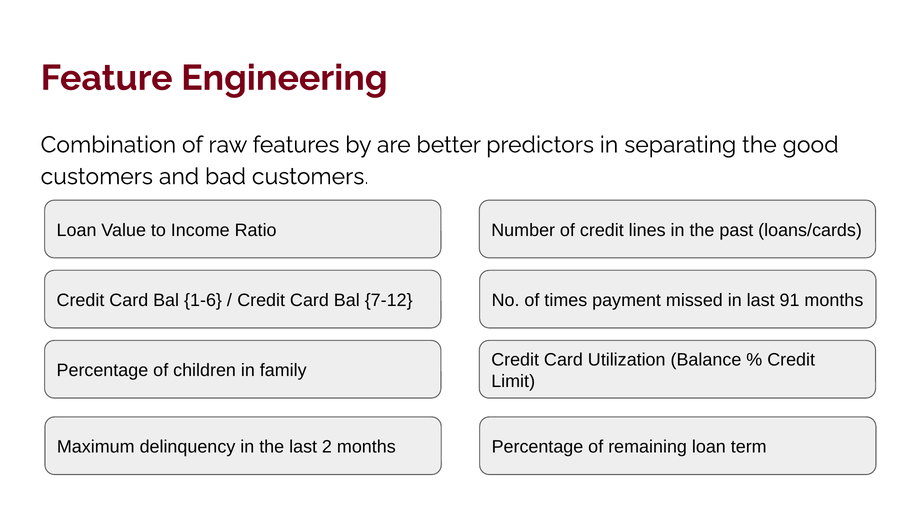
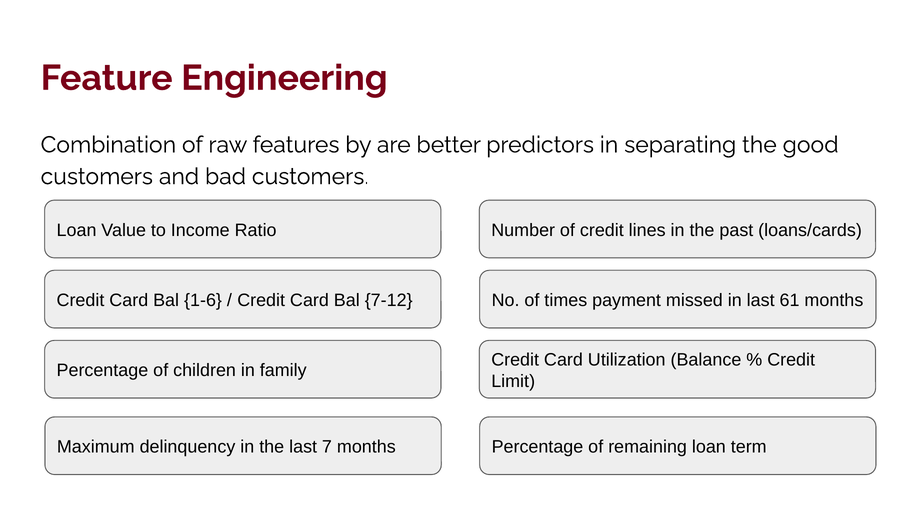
91: 91 -> 61
2: 2 -> 7
